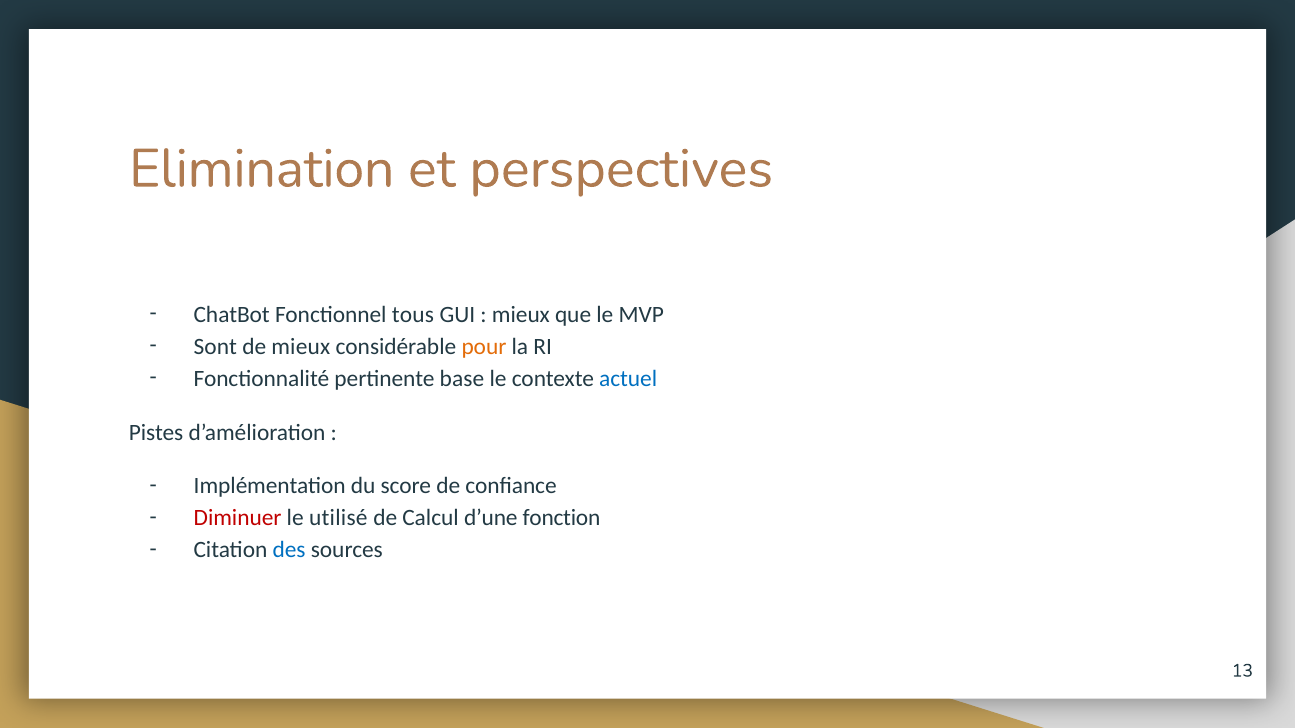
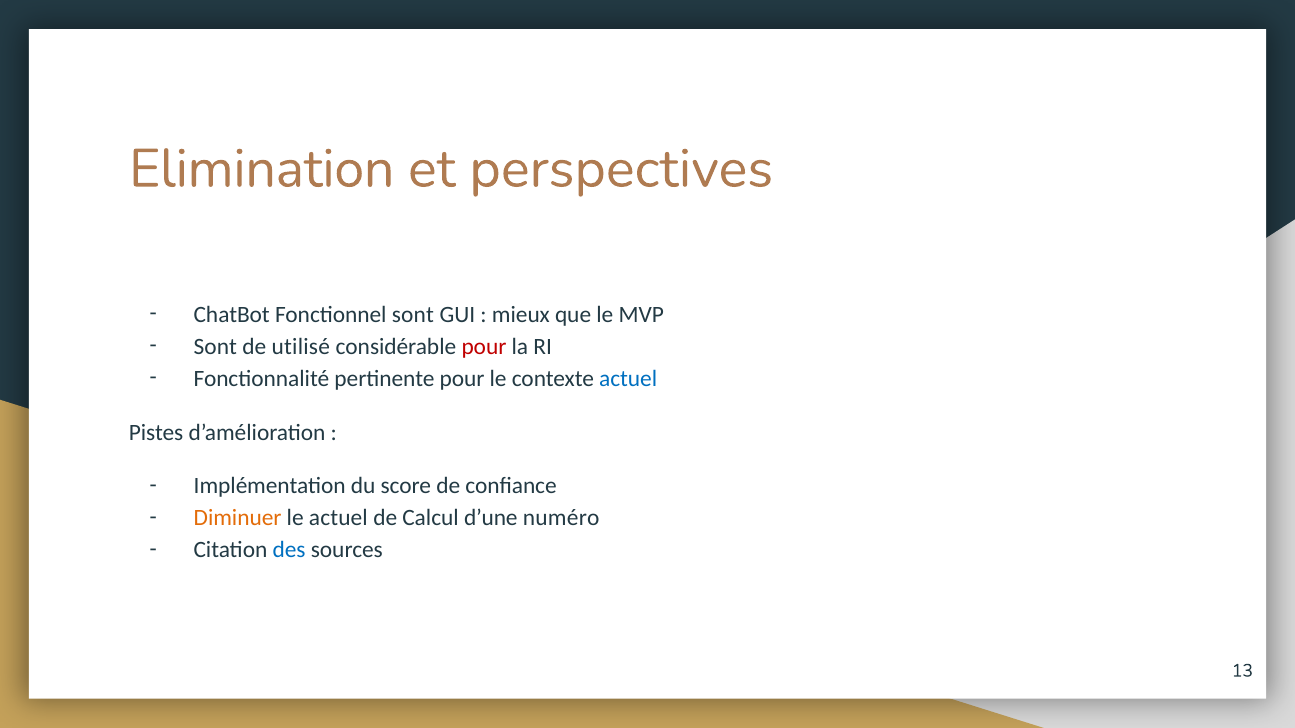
Fonctionnel tous: tous -> sont
de mieux: mieux -> utilisé
pour at (484, 347) colour: orange -> red
pertinente base: base -> pour
Diminuer colour: red -> orange
le utilisé: utilisé -> actuel
fonction: fonction -> numéro
